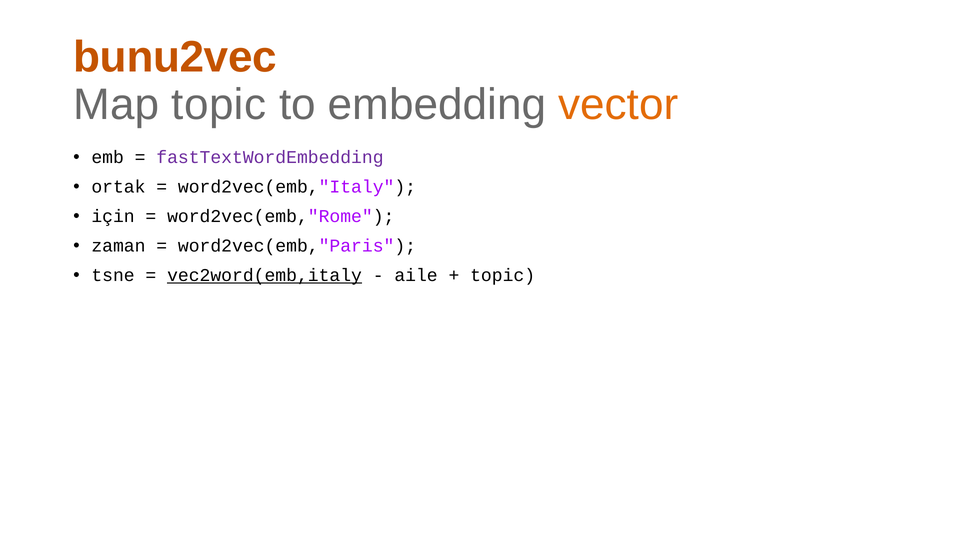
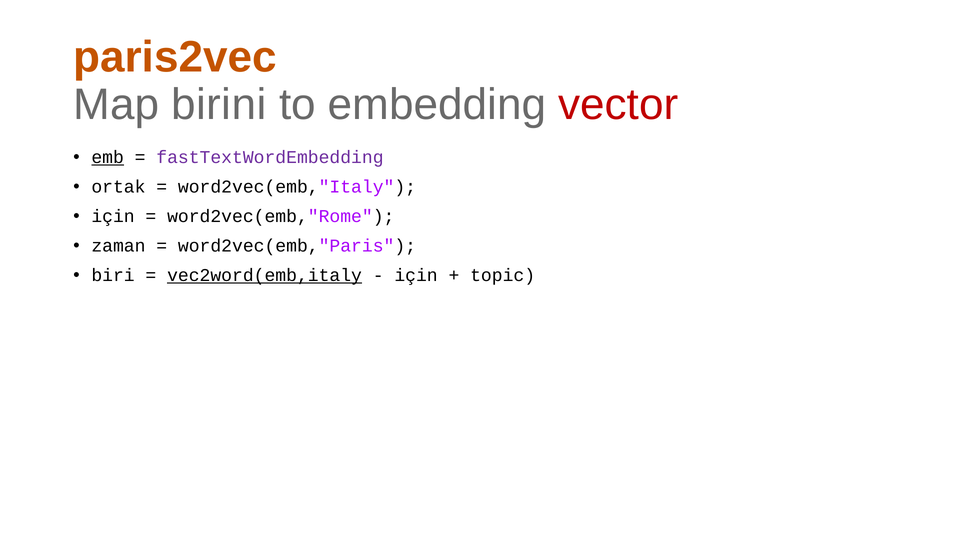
bunu2vec: bunu2vec -> paris2vec
Map topic: topic -> birini
vector colour: orange -> red
emb underline: none -> present
tsne: tsne -> biri
aile at (416, 275): aile -> için
